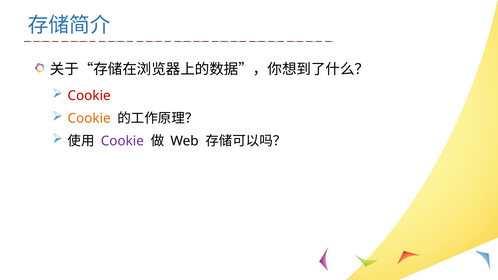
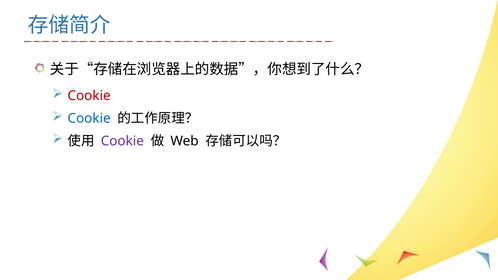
Cookie at (89, 118) colour: orange -> blue
